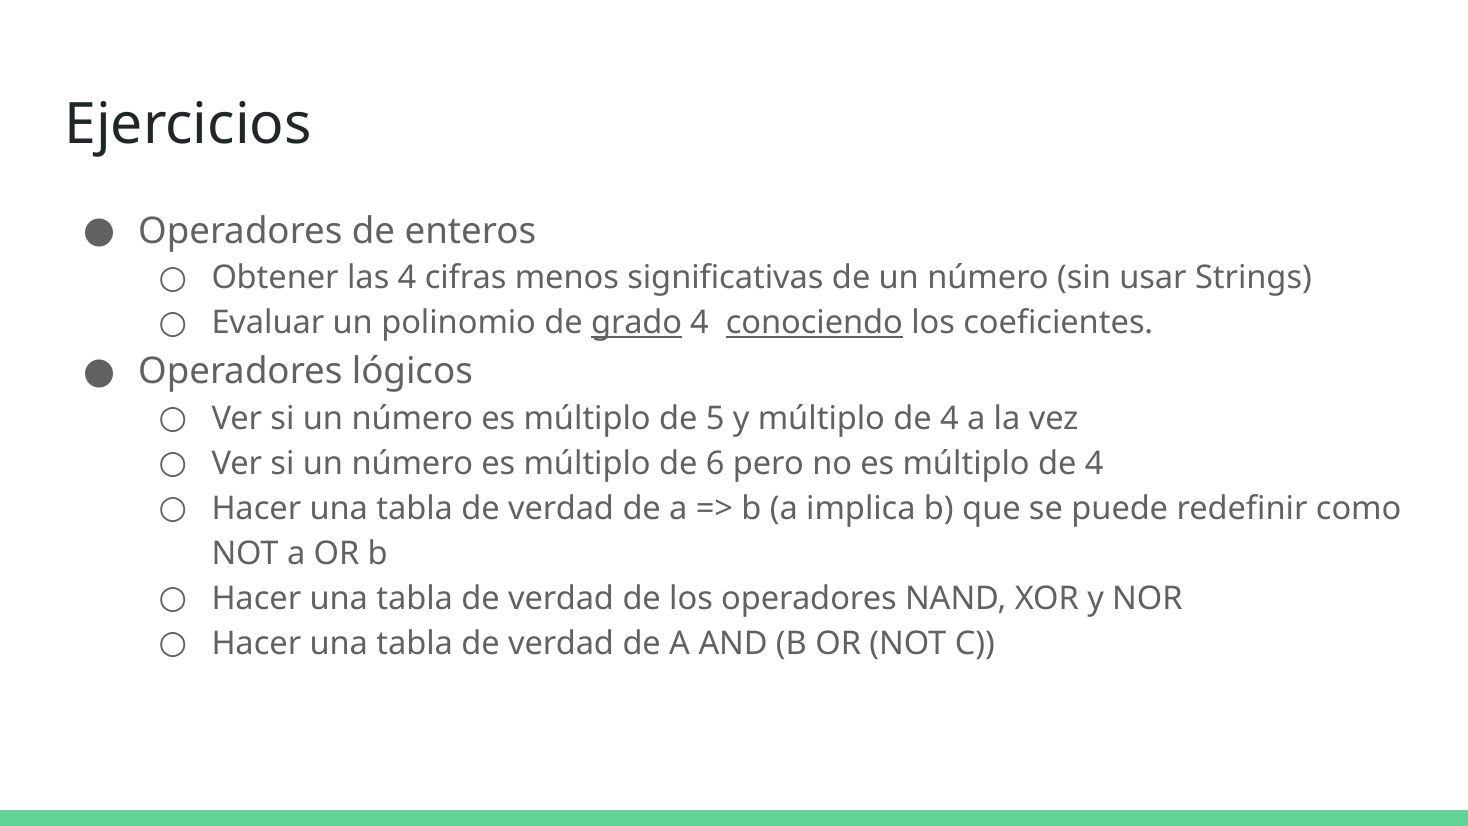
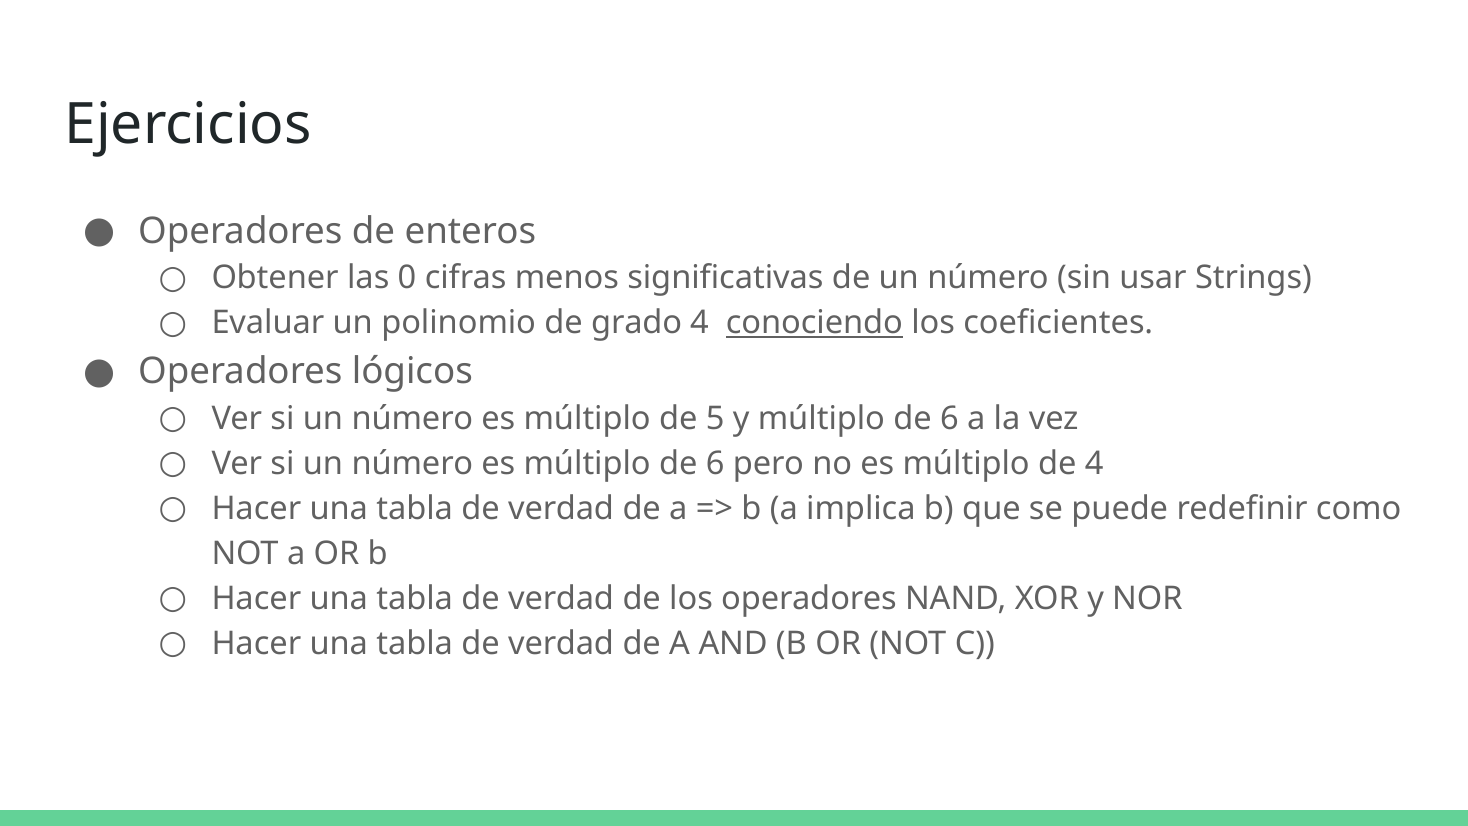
las 4: 4 -> 0
grado underline: present -> none
y múltiplo de 4: 4 -> 6
